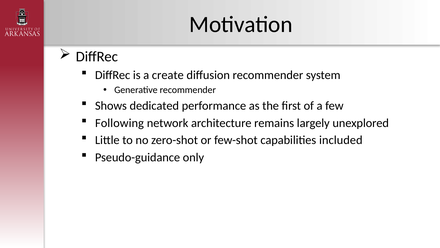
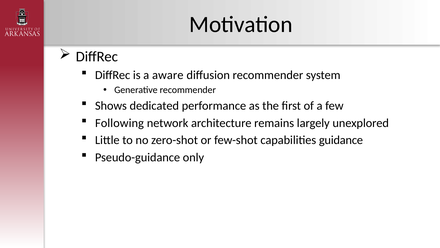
create: create -> aware
included: included -> guidance
